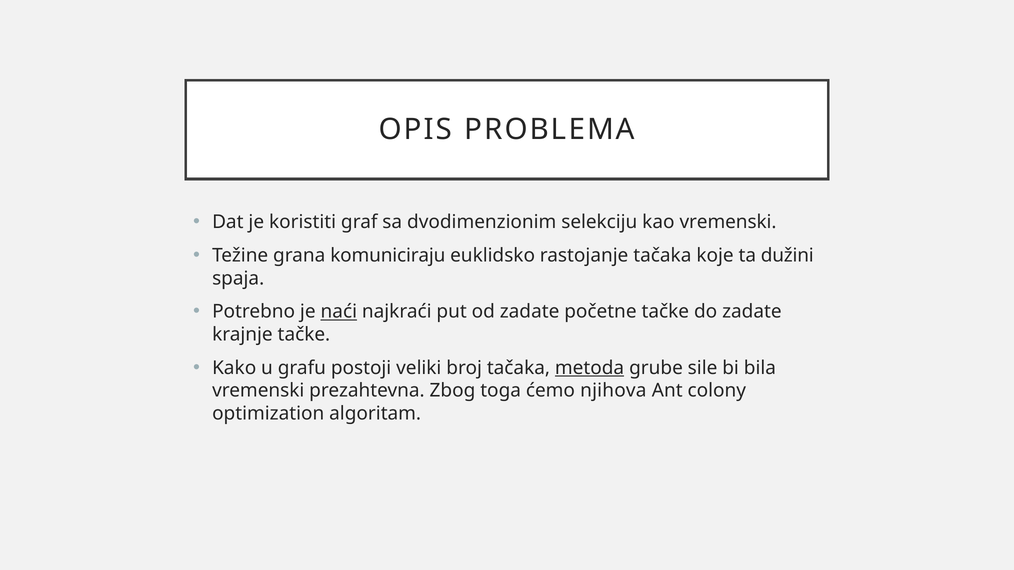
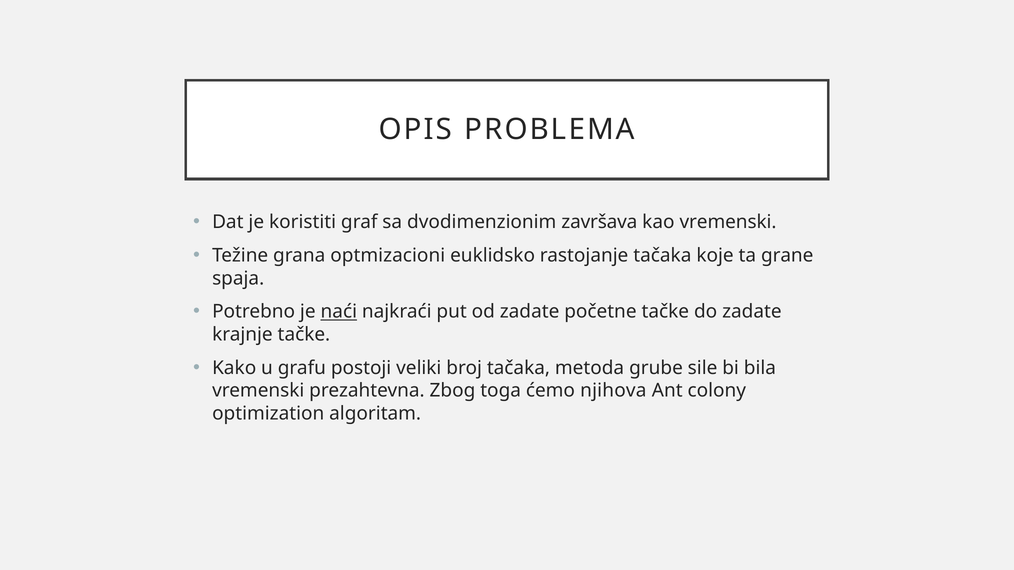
selekciju: selekciju -> završava
komuniciraju: komuniciraju -> optmizacioni
dužini: dužini -> grane
metoda underline: present -> none
